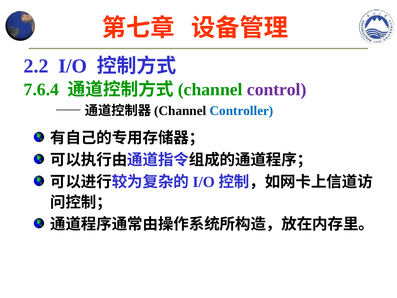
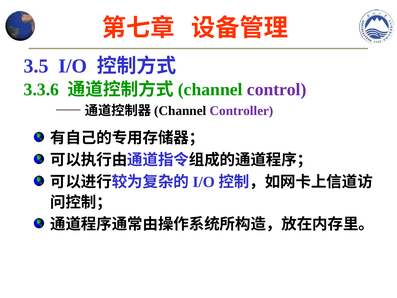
2.2: 2.2 -> 3.5
7.6.4: 7.6.4 -> 3.3.6
Controller colour: blue -> purple
